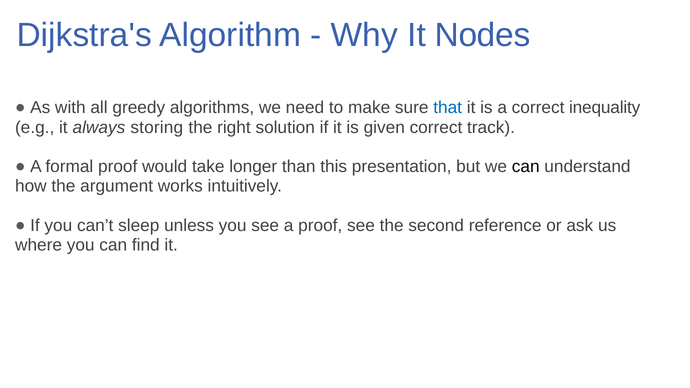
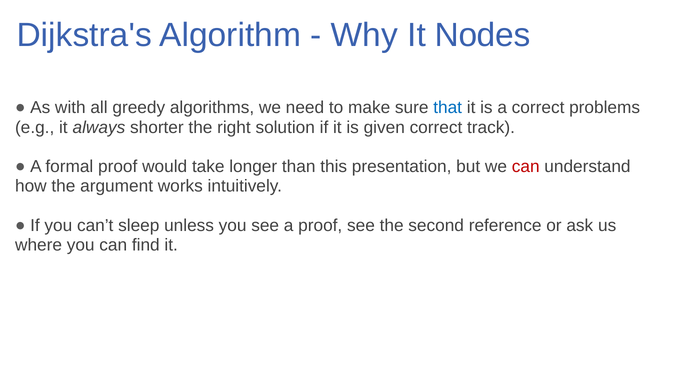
inequality: inequality -> problems
storing: storing -> shorter
can at (526, 167) colour: black -> red
